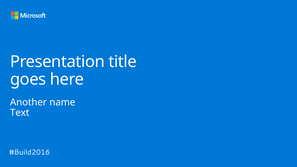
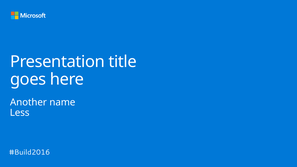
Text: Text -> Less
